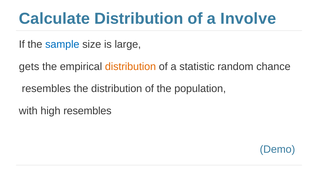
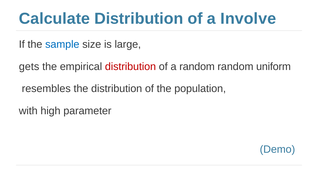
distribution at (130, 67) colour: orange -> red
a statistic: statistic -> random
chance: chance -> uniform
high resembles: resembles -> parameter
